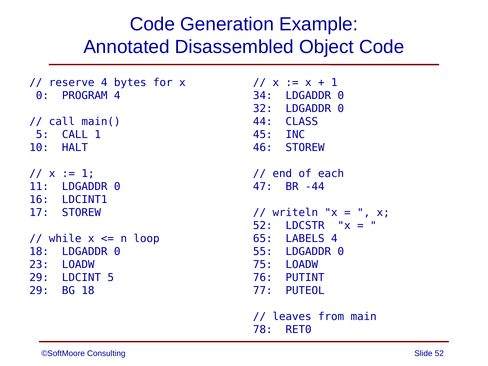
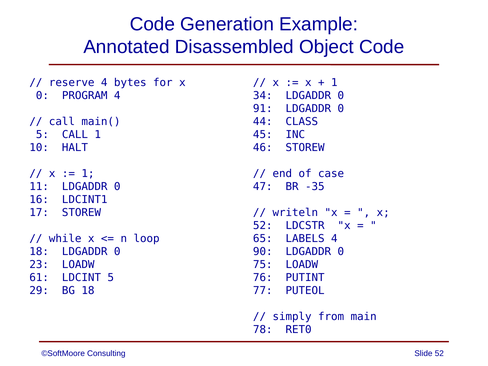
32: 32 -> 91
each: each -> case
-44: -44 -> -35
55: 55 -> 90
29 at (39, 278): 29 -> 61
leaves: leaves -> simply
